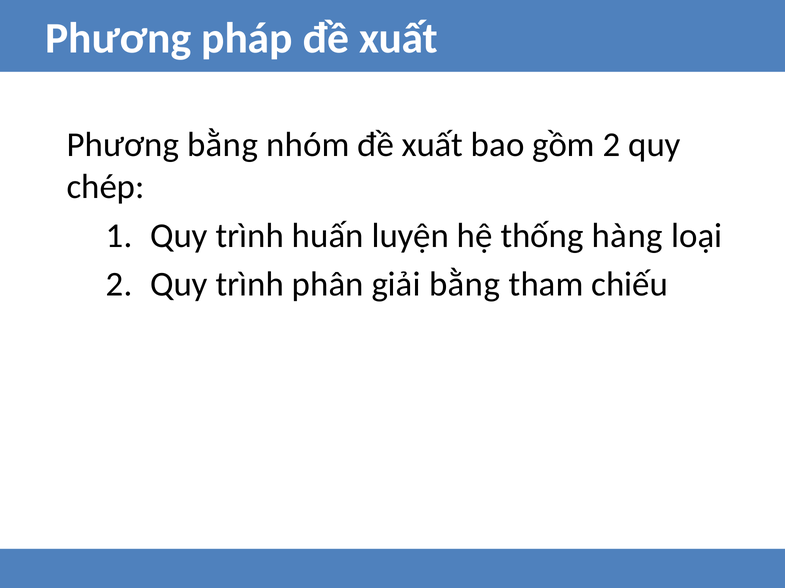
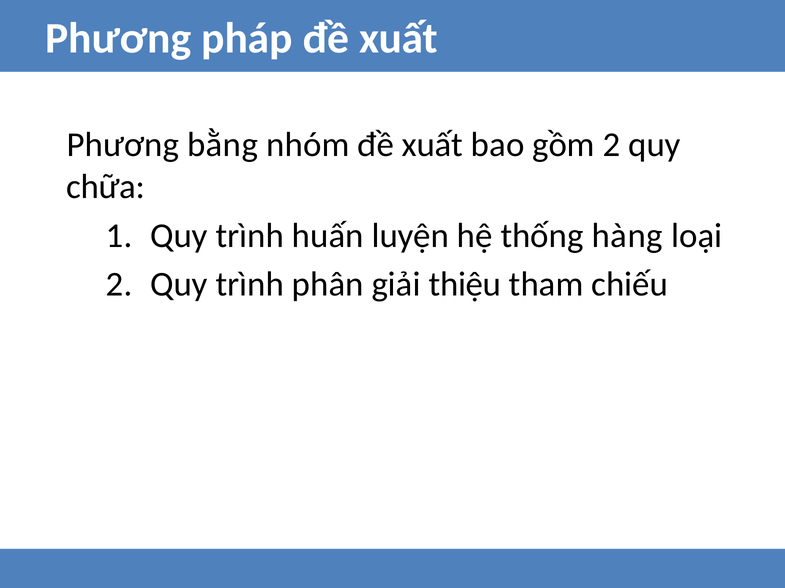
chép: chép -> chữa
giải bằng: bằng -> thiệu
